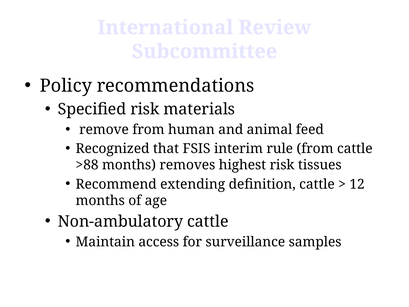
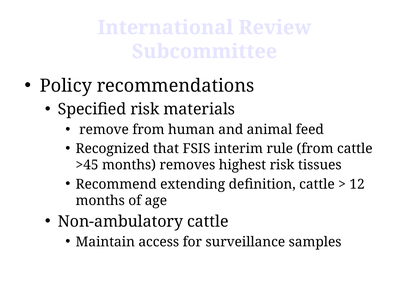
>88: >88 -> >45
